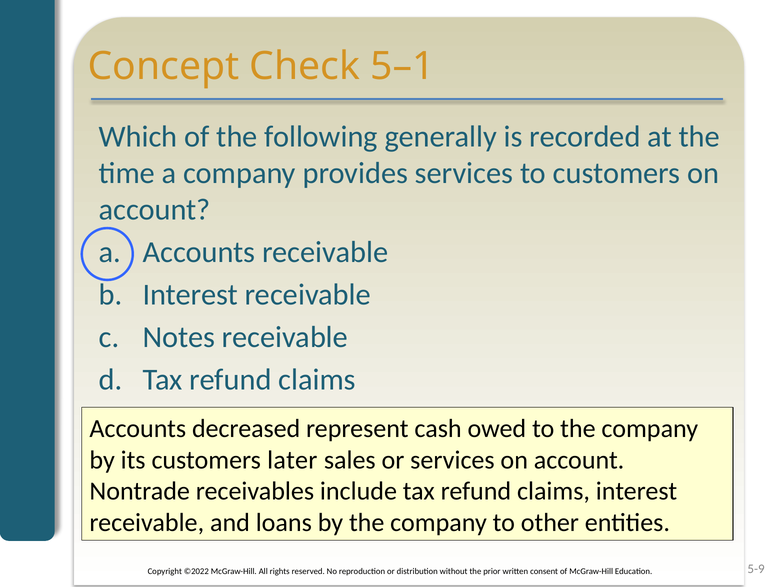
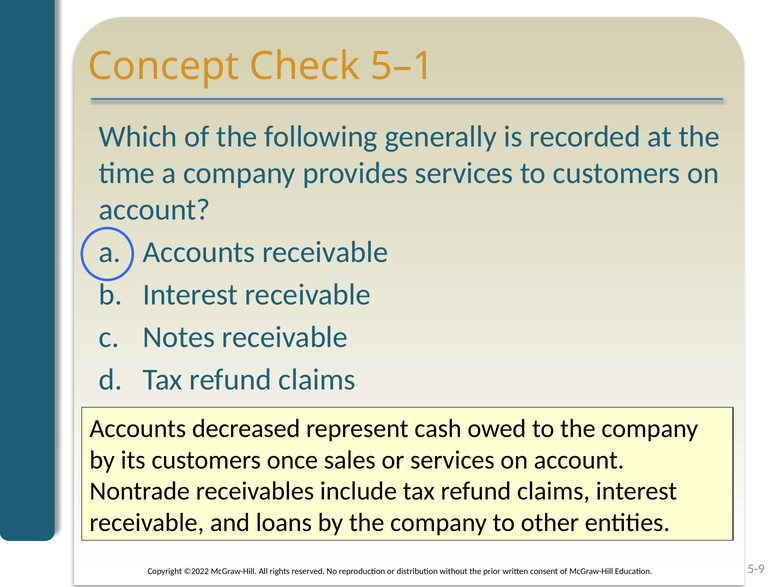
later: later -> once
